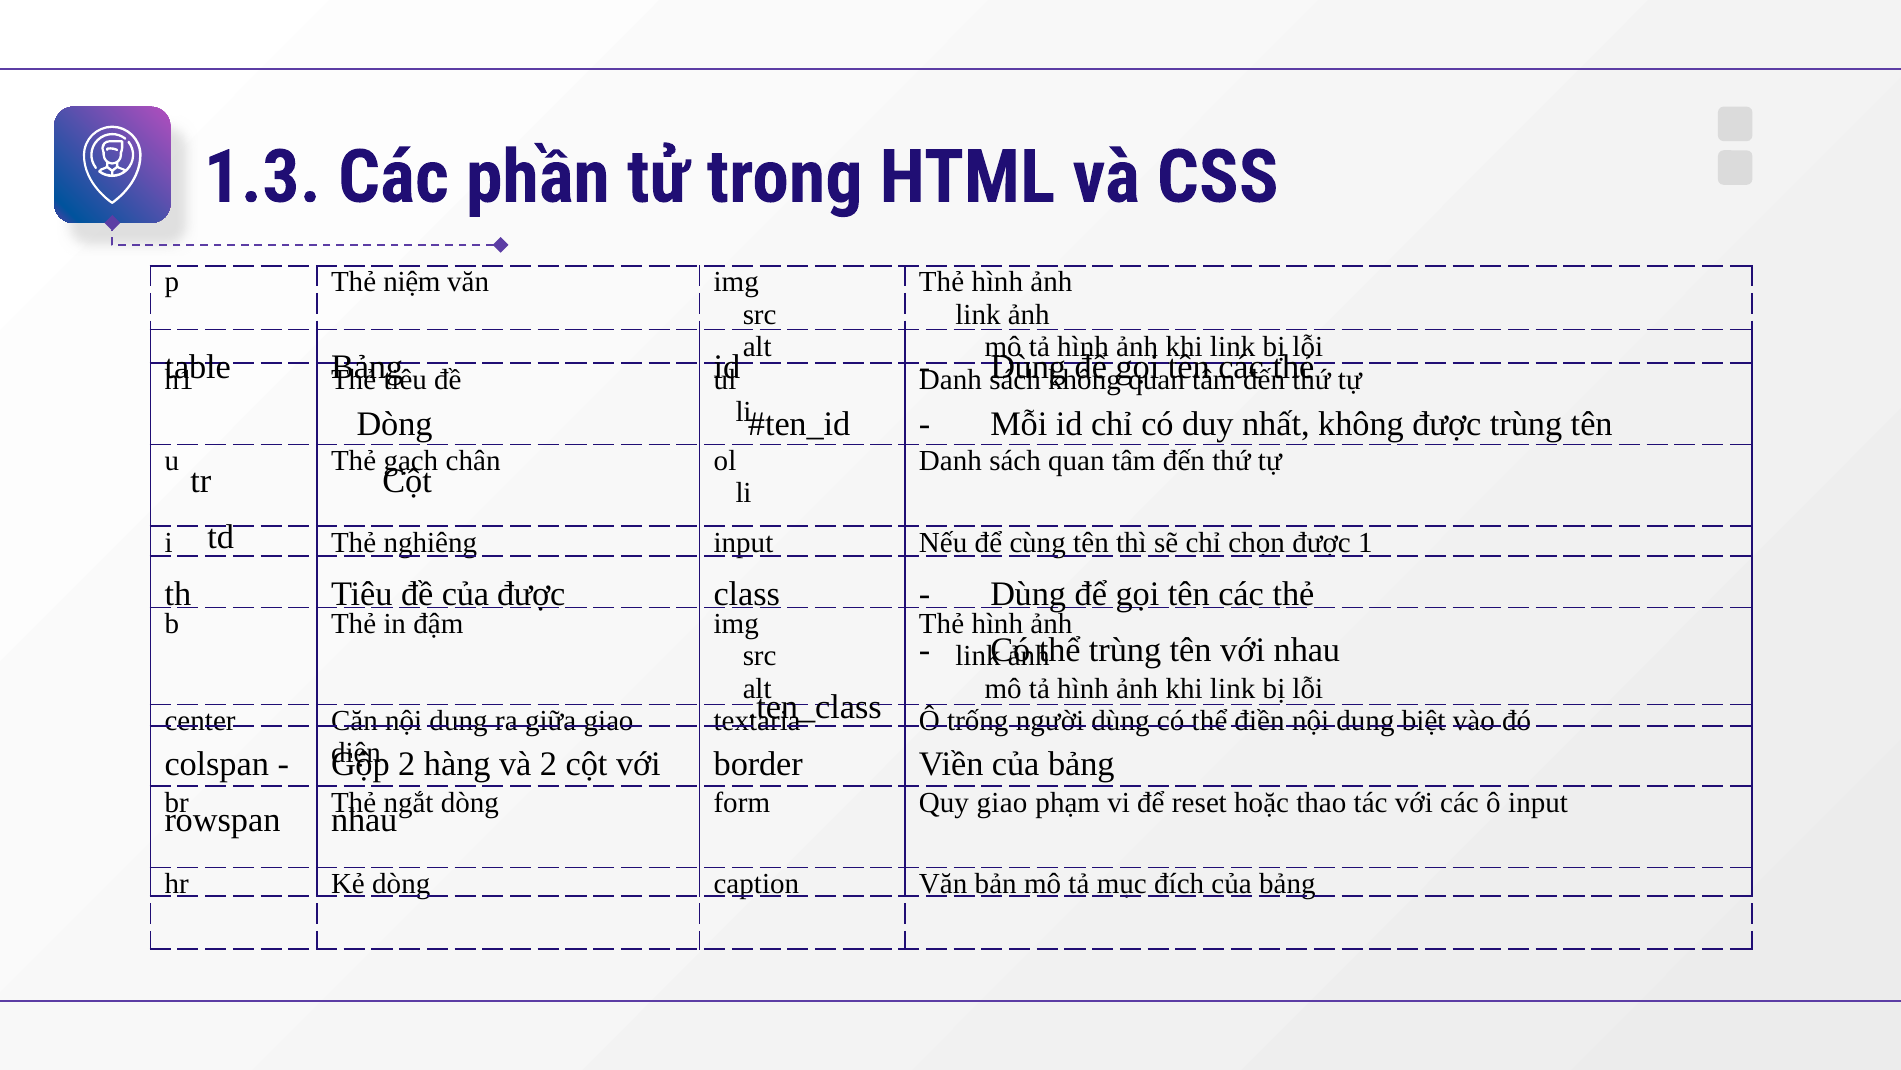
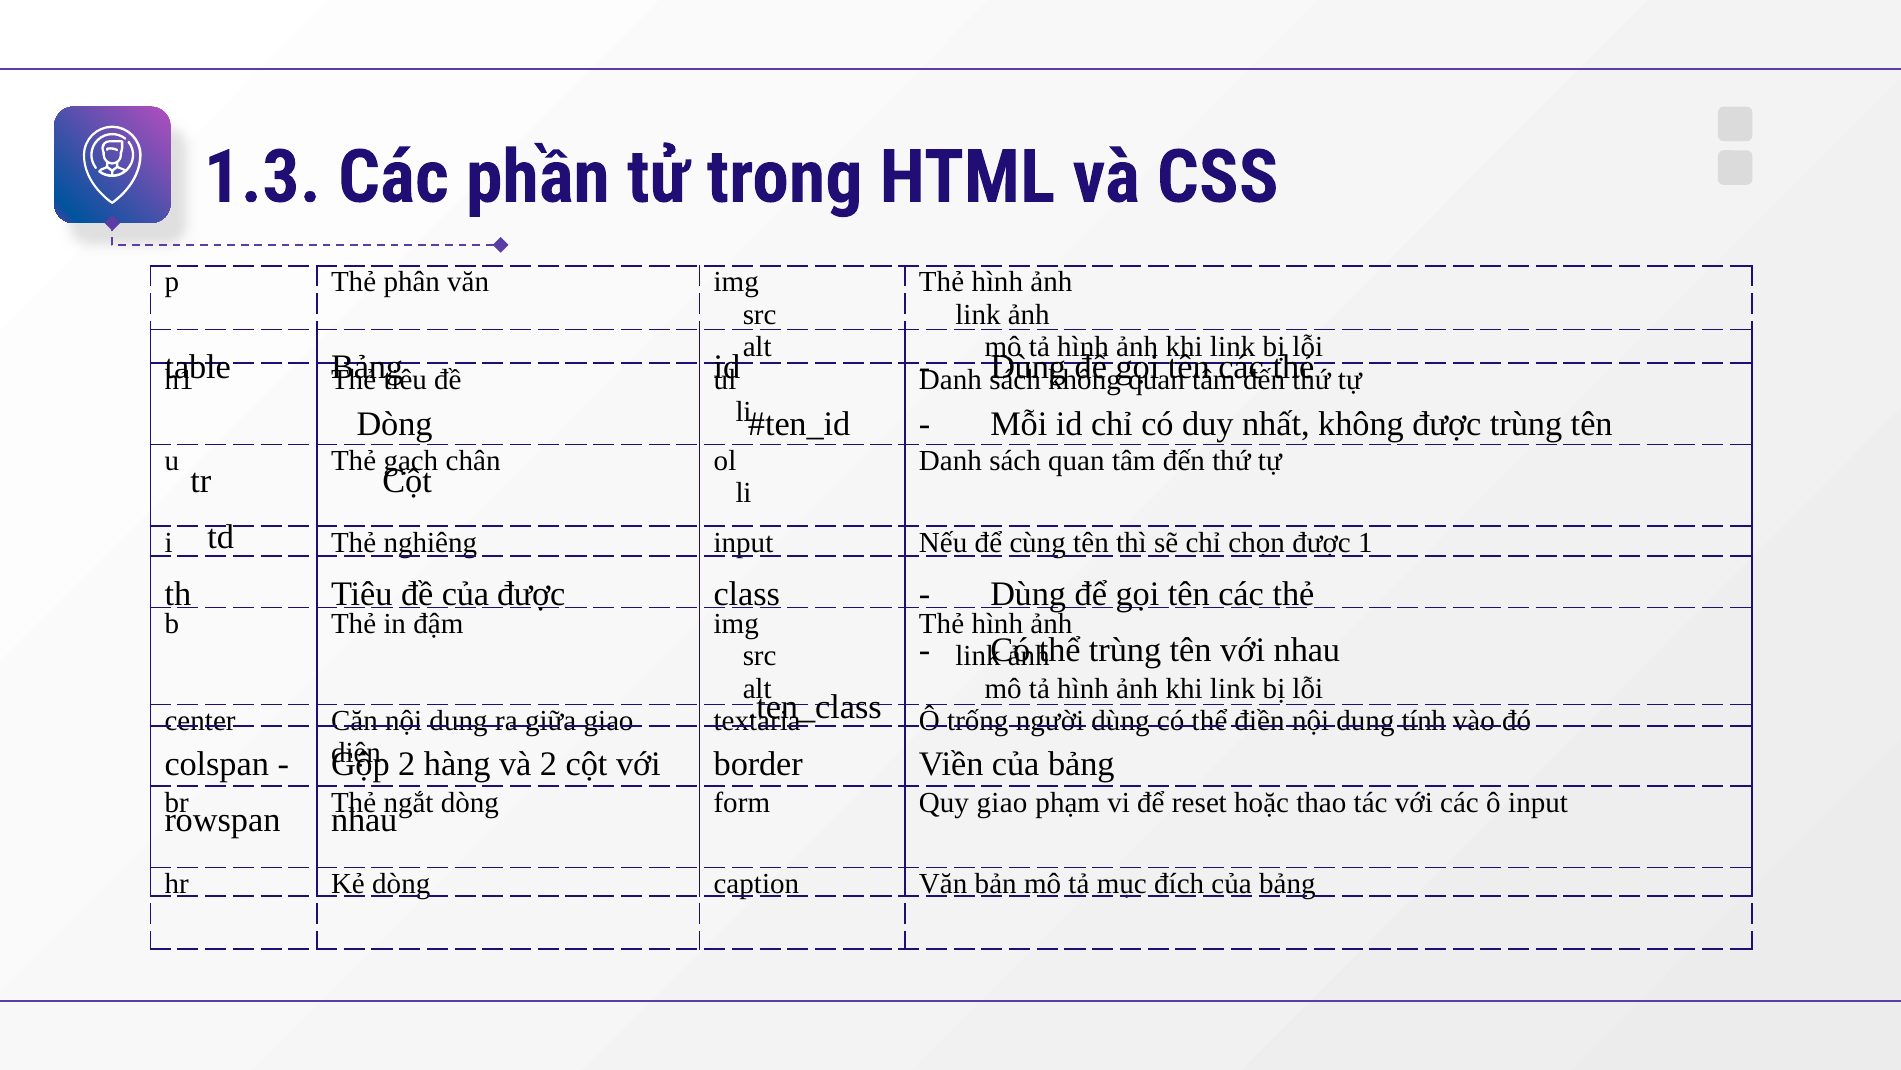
niệm: niệm -> phân
biệt: biệt -> tính
